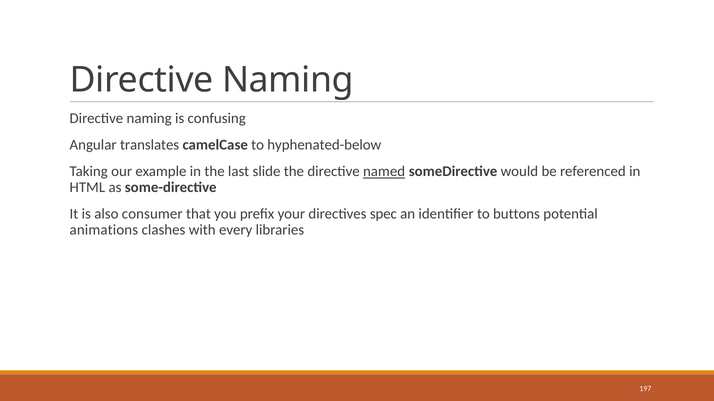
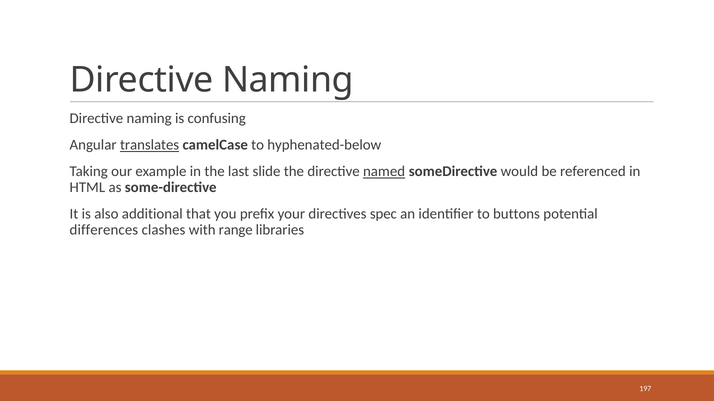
translates underline: none -> present
consumer: consumer -> additional
animations: animations -> differences
every: every -> range
